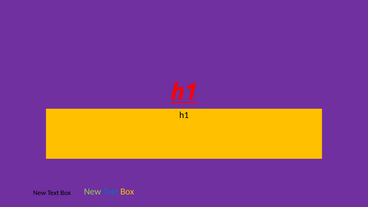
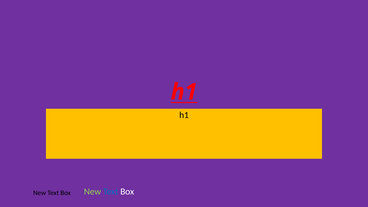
Box at (127, 192) colour: yellow -> white
